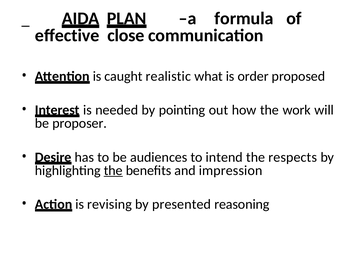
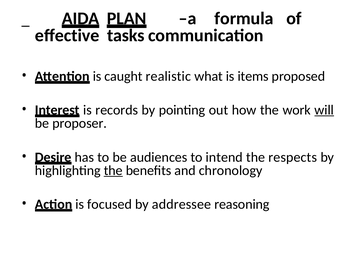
close: close -> tasks
order: order -> items
needed: needed -> records
will underline: none -> present
impression: impression -> chronology
revising: revising -> focused
presented: presented -> addressee
